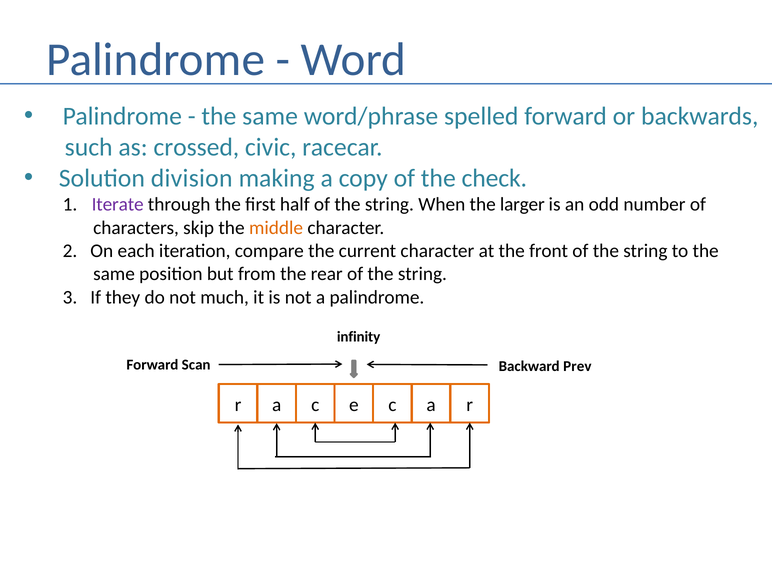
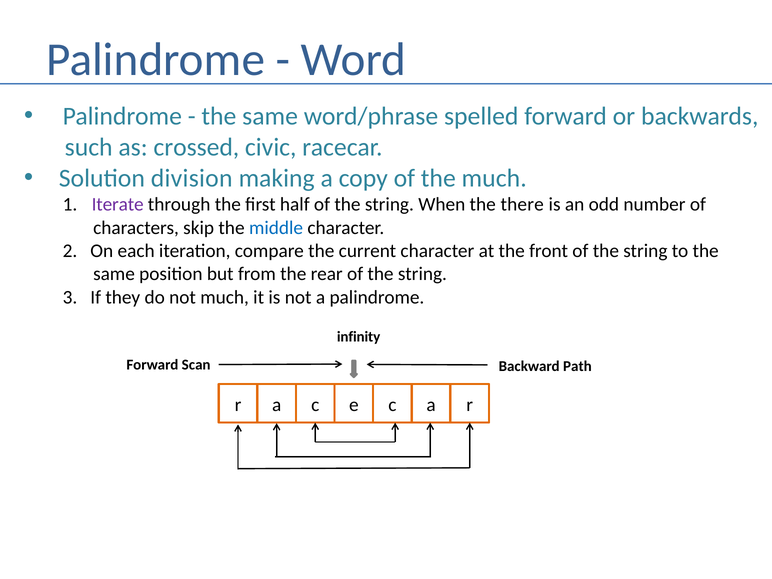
the check: check -> much
larger: larger -> there
middle colour: orange -> blue
Prev: Prev -> Path
